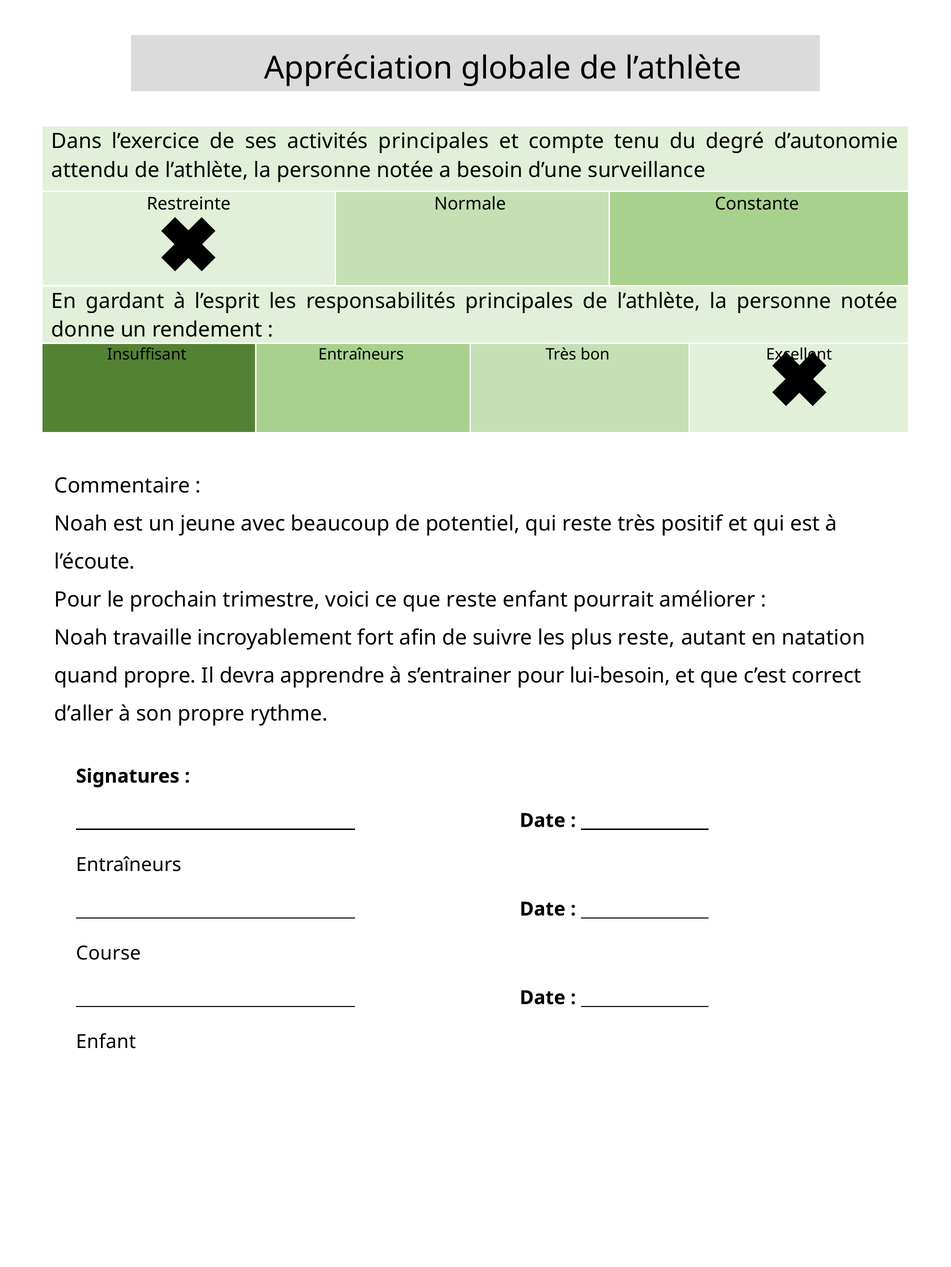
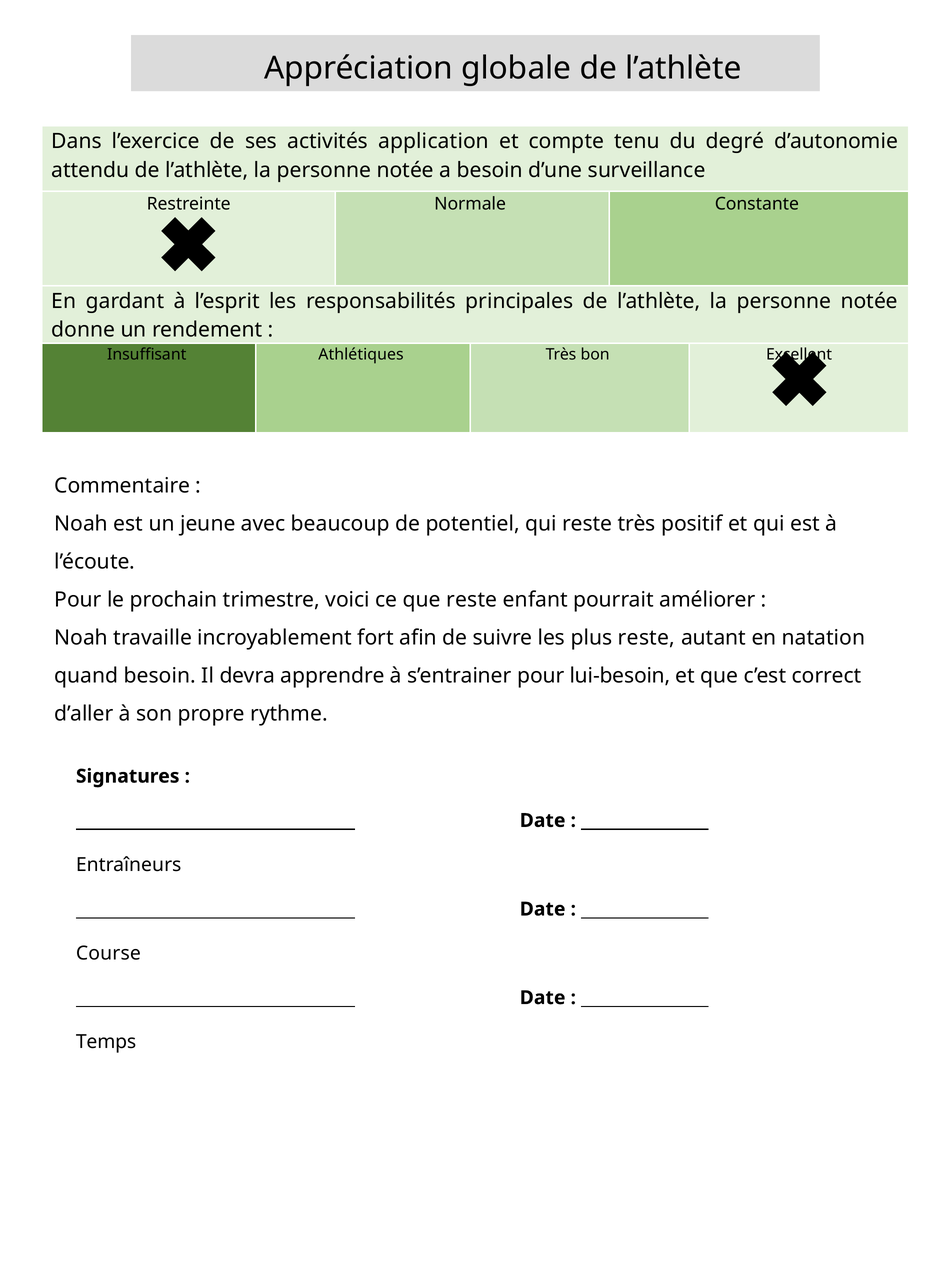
activités principales: principales -> application
Insuffisant Entraîneurs: Entraîneurs -> Athlétiques
quand propre: propre -> besoin
Enfant at (106, 1043): Enfant -> Temps
